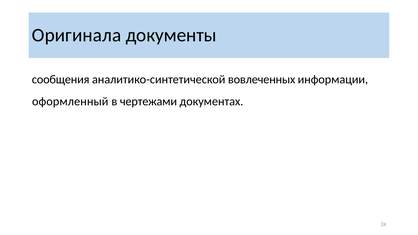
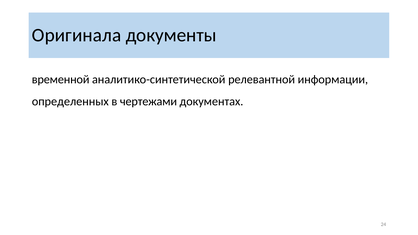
сообщения: сообщения -> временной
вовлеченных: вовлеченных -> релевантной
оформленный: оформленный -> определенных
